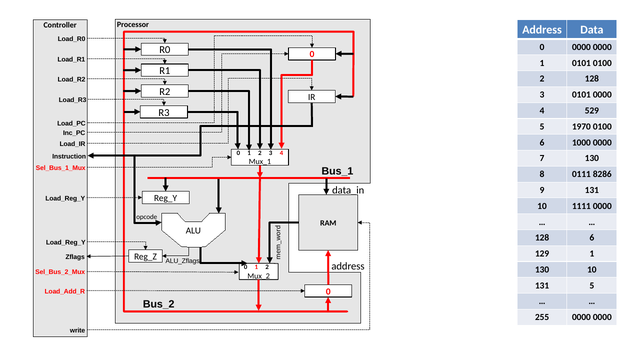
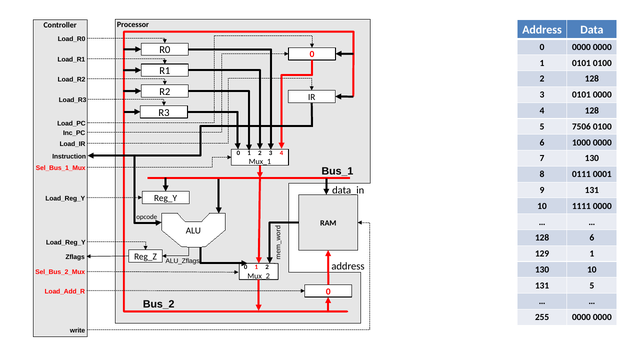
4 529: 529 -> 128
1970: 1970 -> 7506
8286: 8286 -> 0001
